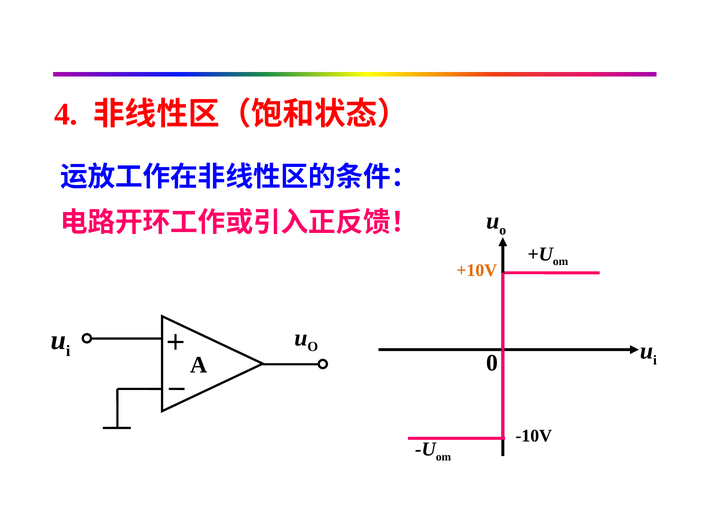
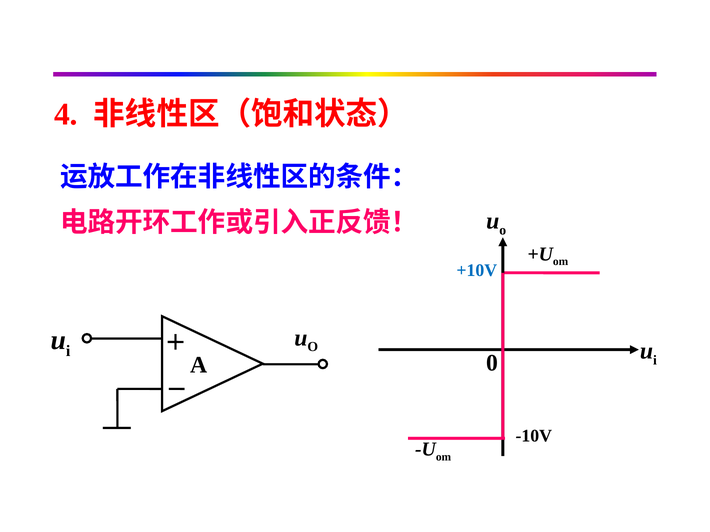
+10V colour: orange -> blue
